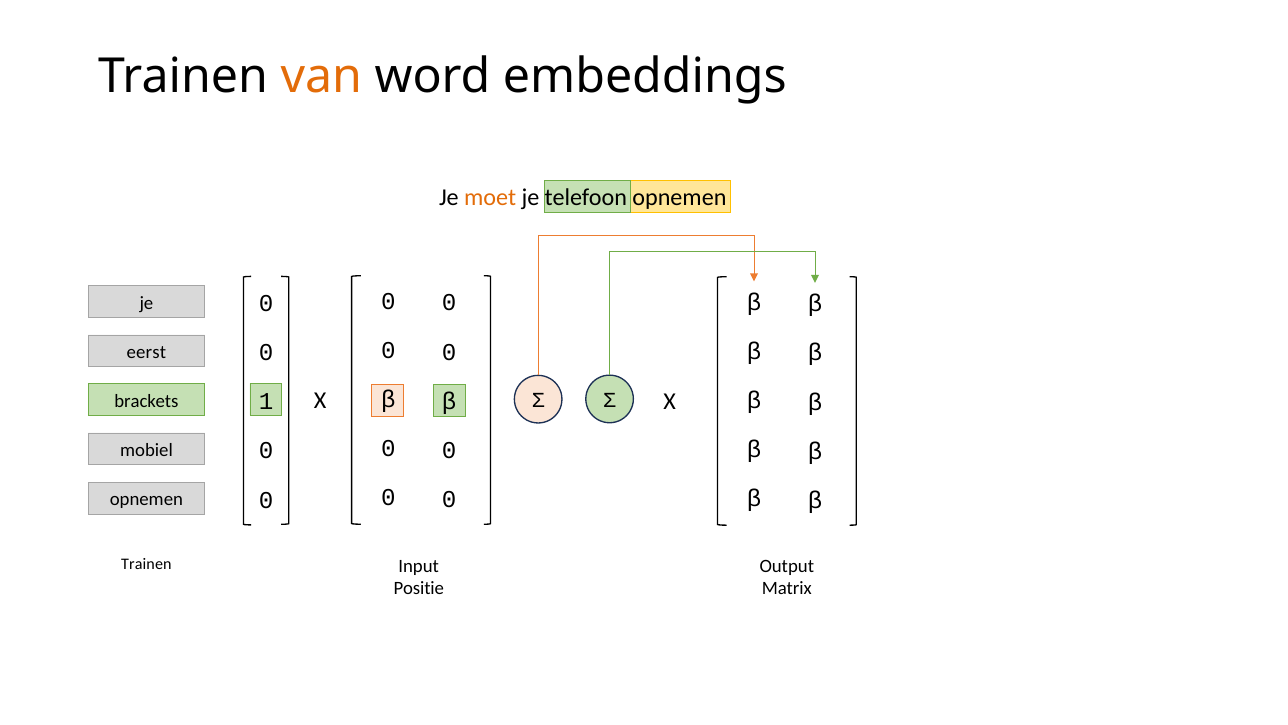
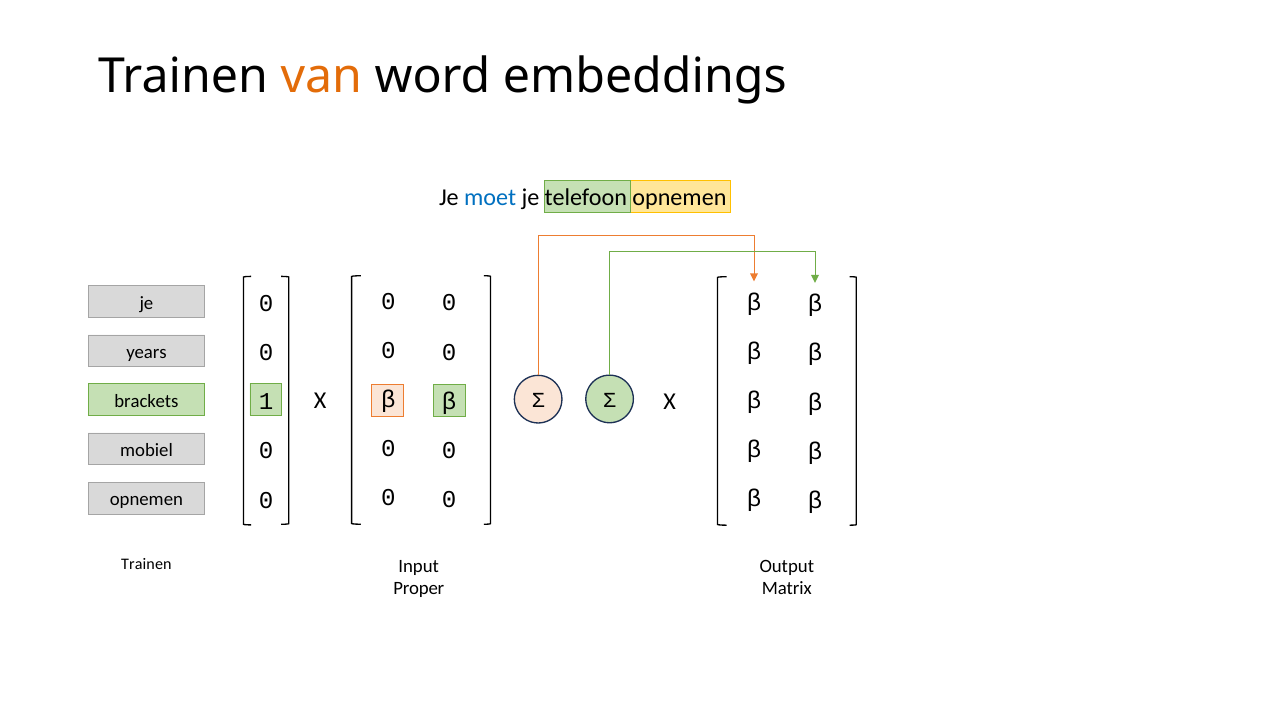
moet colour: orange -> blue
eerst: eerst -> years
Positie: Positie -> Proper
